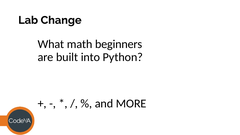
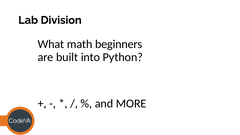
Change: Change -> Division
